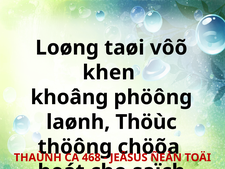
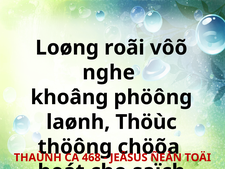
taøi: taøi -> roãi
khen: khen -> nghe
